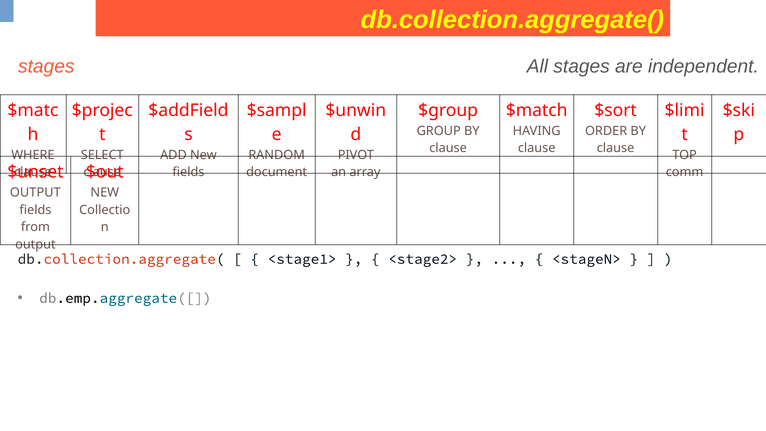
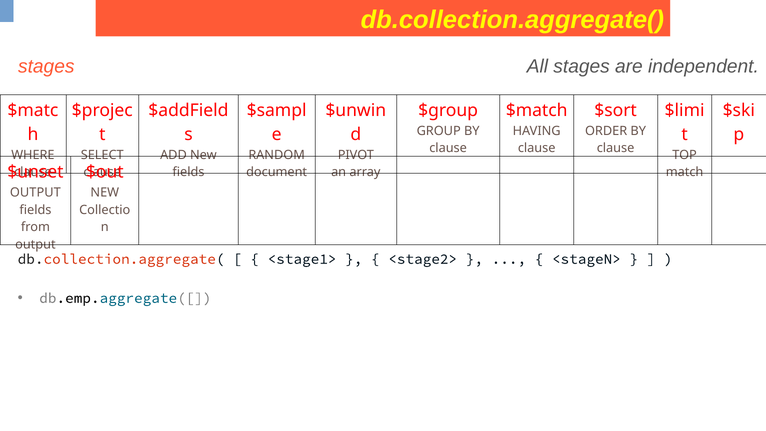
comm: comm -> match
